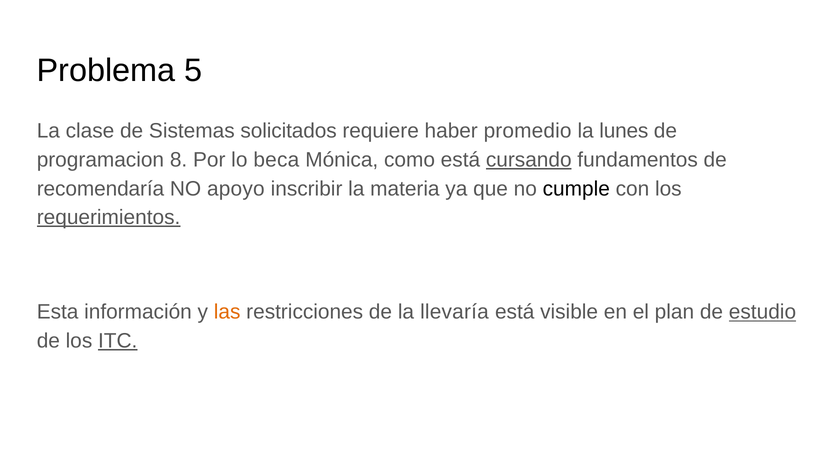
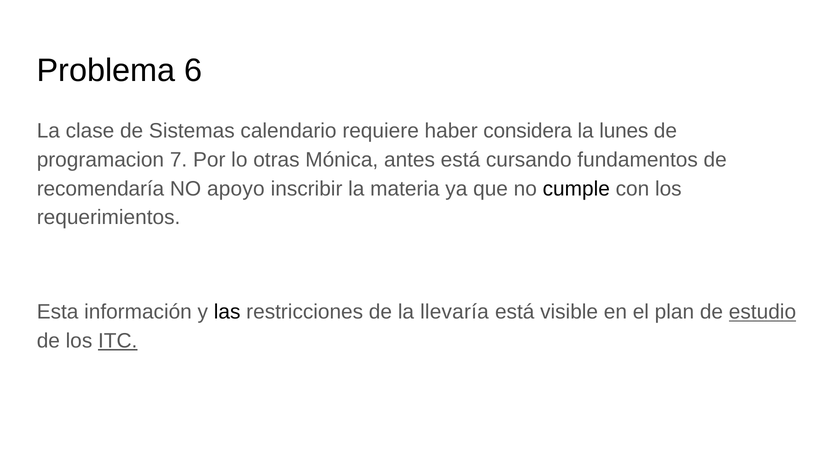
5: 5 -> 6
solicitados: solicitados -> calendario
promedio: promedio -> considera
8: 8 -> 7
beca: beca -> otras
como: como -> antes
cursando underline: present -> none
requerimientos underline: present -> none
las colour: orange -> black
